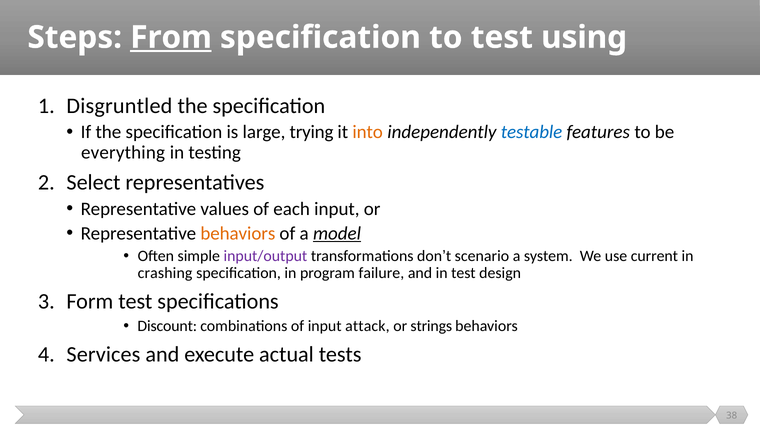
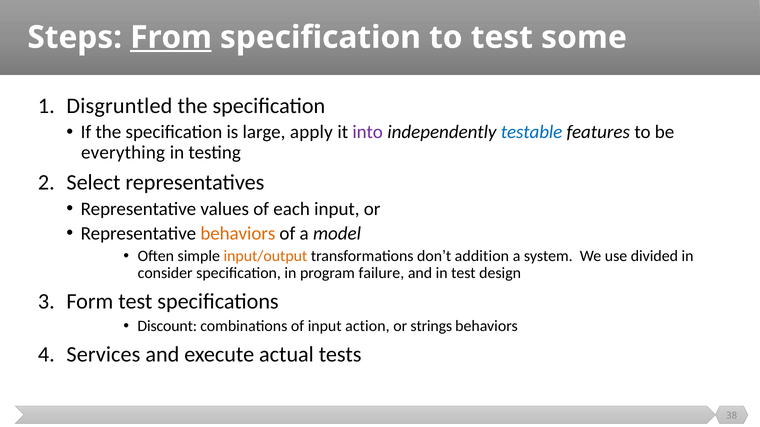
using: using -> some
trying: trying -> apply
into colour: orange -> purple
model underline: present -> none
input/output colour: purple -> orange
scenario: scenario -> addition
current: current -> divided
crashing: crashing -> consider
attack: attack -> action
